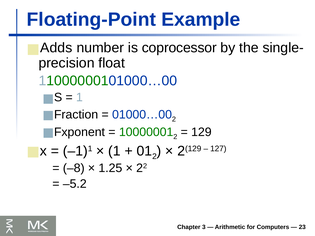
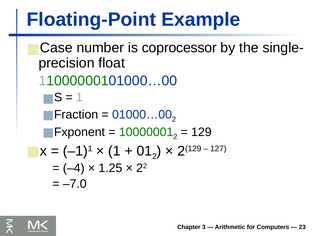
Adds: Adds -> Case
–8: –8 -> –4
–5.2: –5.2 -> –7.0
